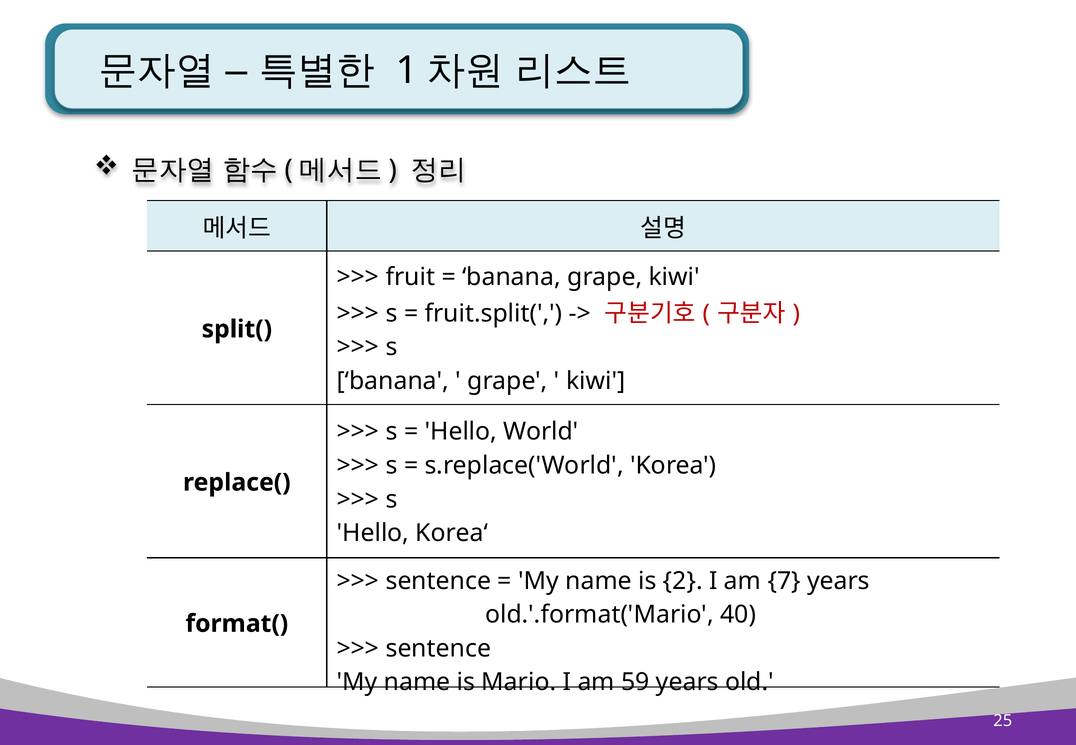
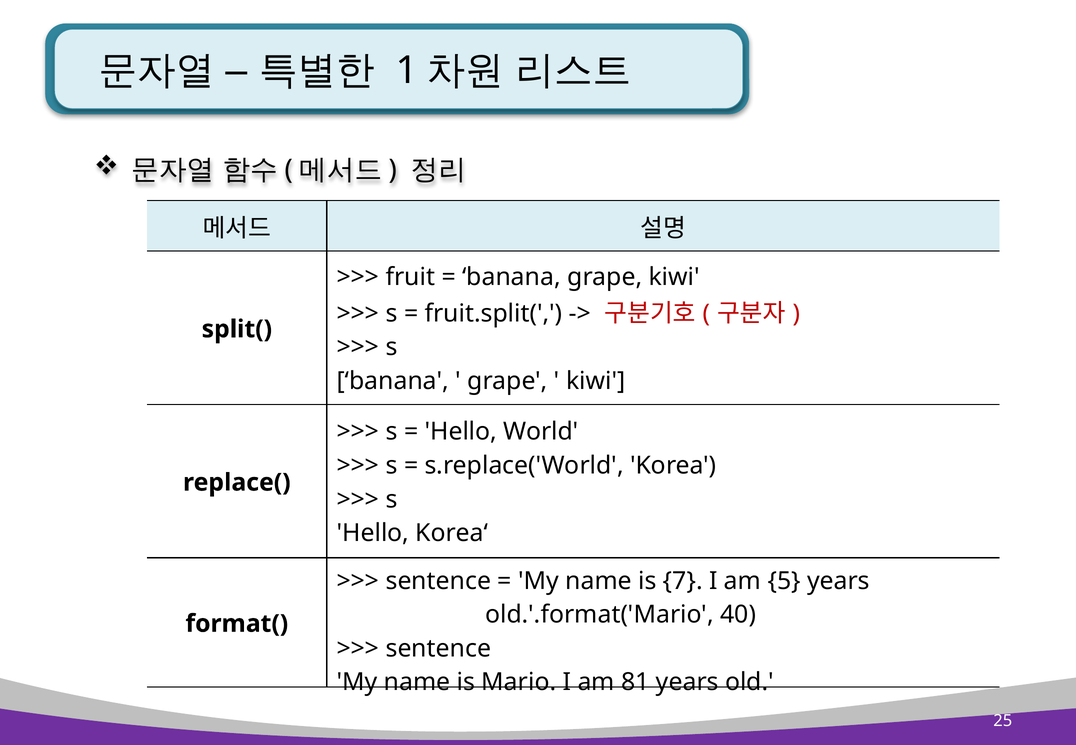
2: 2 -> 7
7: 7 -> 5
59: 59 -> 81
